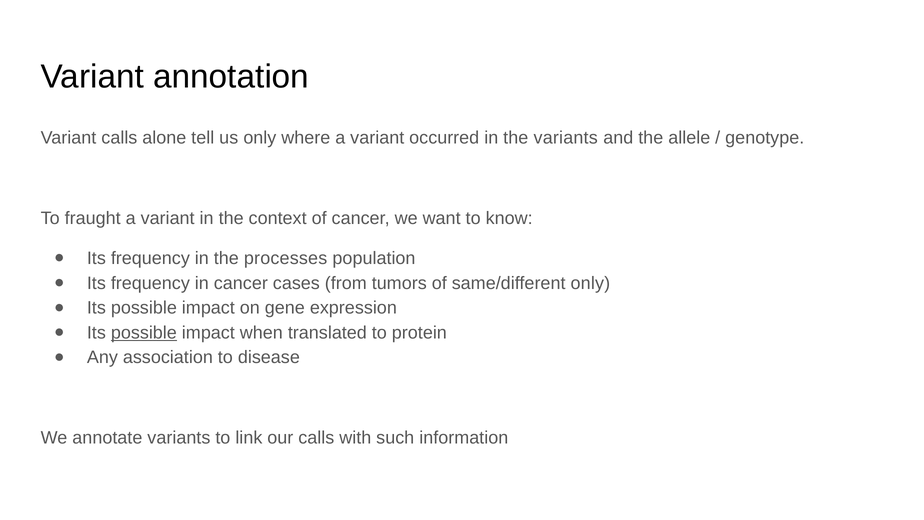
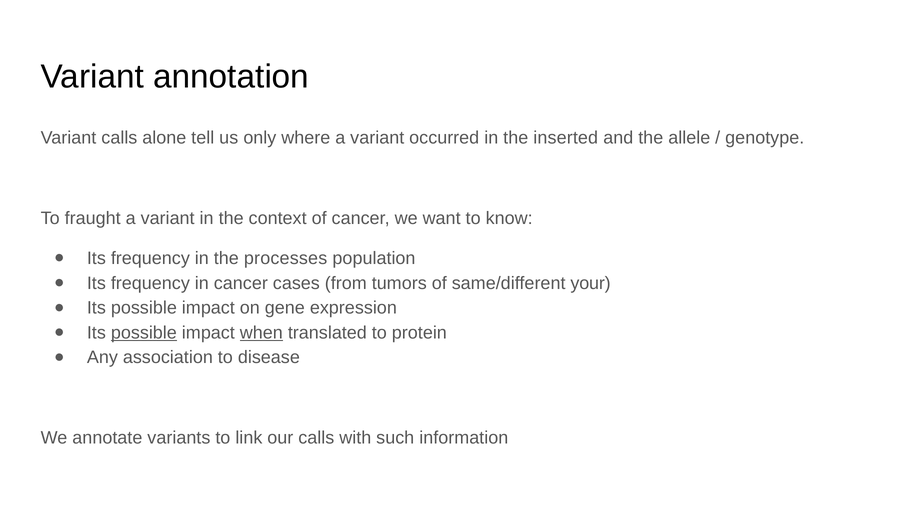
the variants: variants -> inserted
same/different only: only -> your
when underline: none -> present
